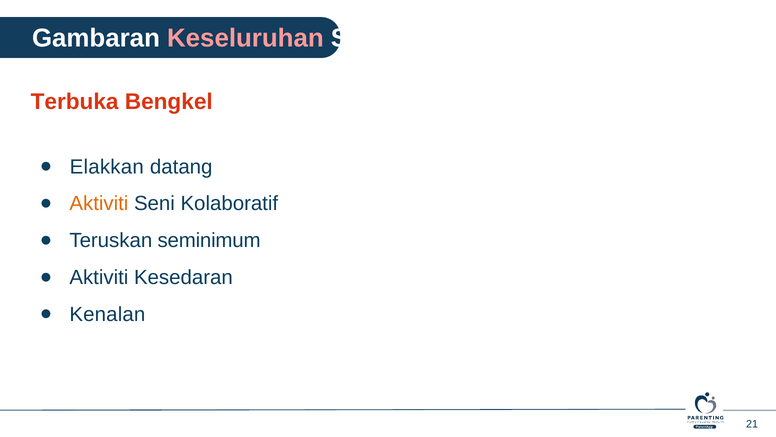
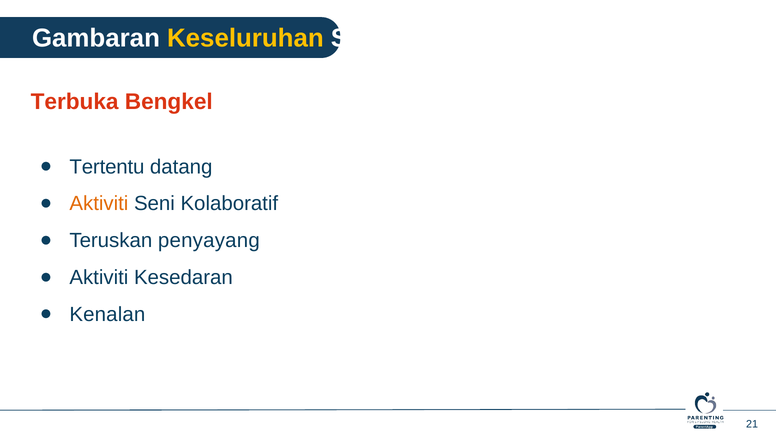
Keseluruhan colour: pink -> yellow
Elakkan: Elakkan -> Tertentu
seminimum: seminimum -> penyayang
